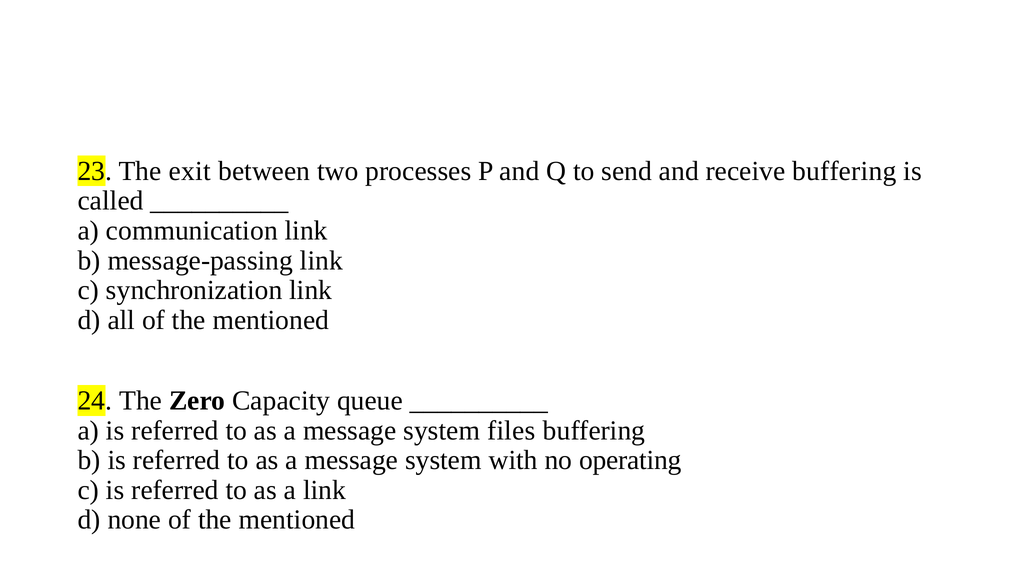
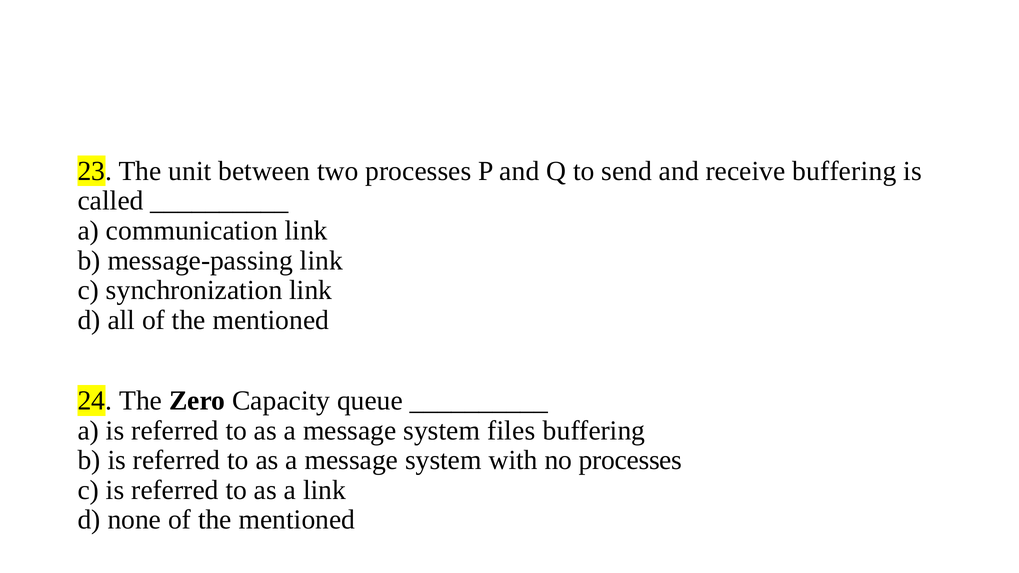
exit: exit -> unit
no operating: operating -> processes
